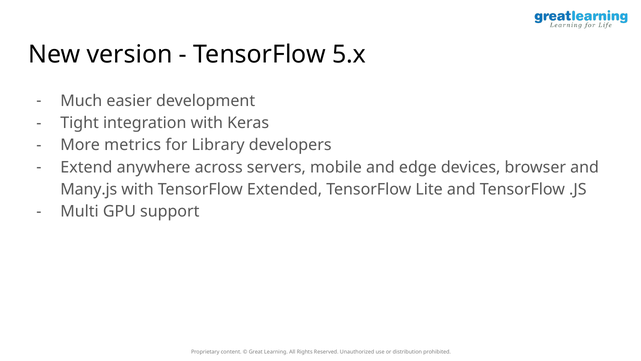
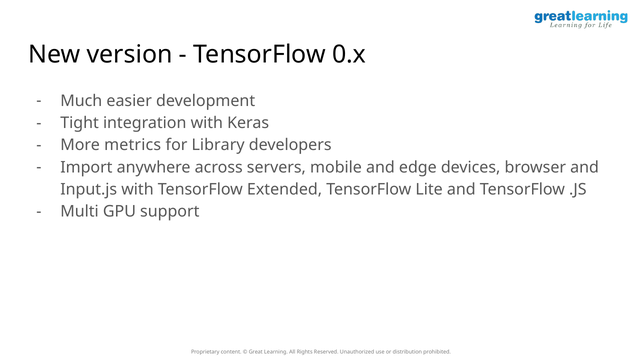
5.x: 5.x -> 0.x
Extend: Extend -> Import
Many.js: Many.js -> Input.js
